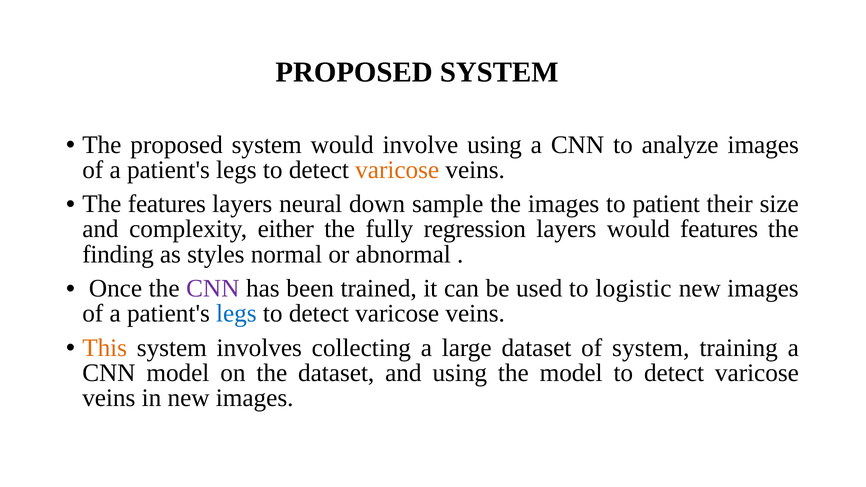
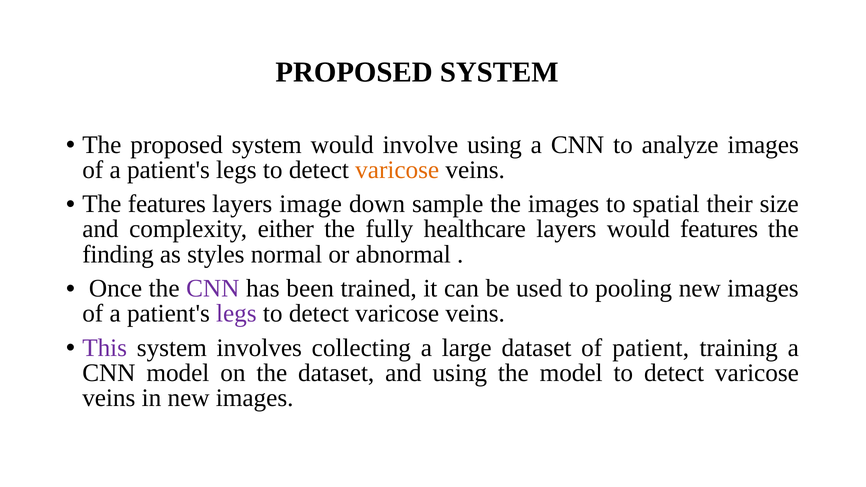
neural: neural -> image
patient: patient -> spatial
regression: regression -> healthcare
logistic: logistic -> pooling
legs at (236, 314) colour: blue -> purple
This colour: orange -> purple
of system: system -> patient
